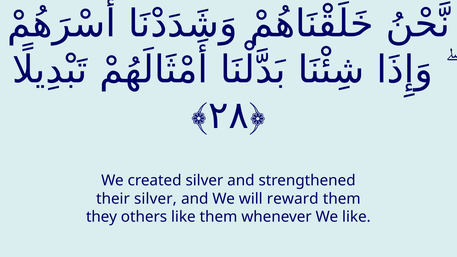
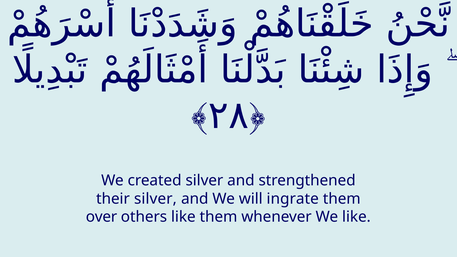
reward: reward -> ingrate
they: they -> over
